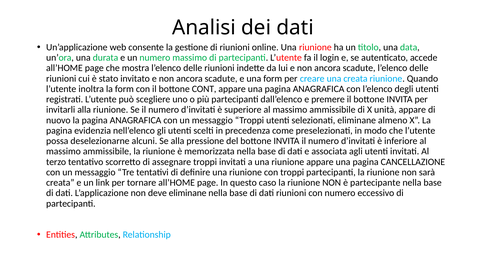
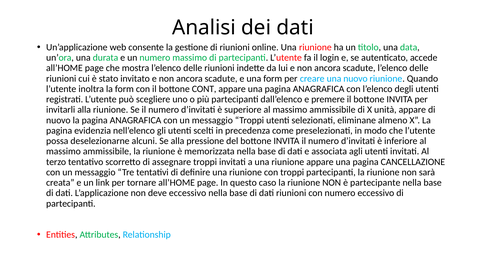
una creata: creata -> nuovo
deve eliminane: eliminane -> eccessivo
